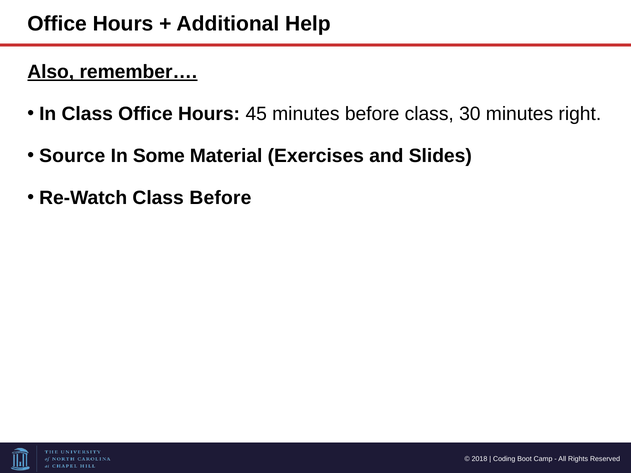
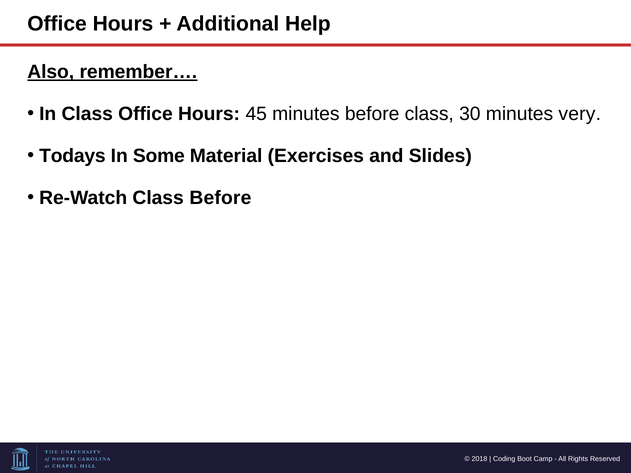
right: right -> very
Source: Source -> Todays
